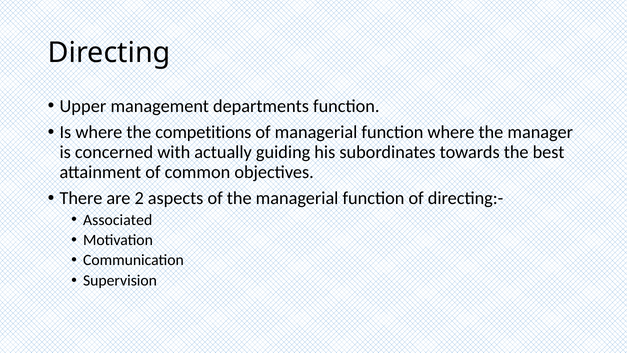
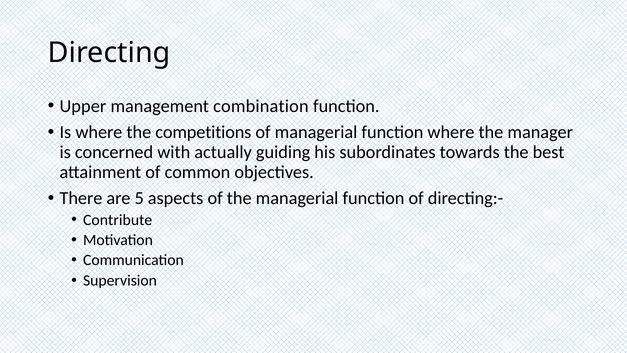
departments: departments -> combination
2: 2 -> 5
Associated: Associated -> Contribute
